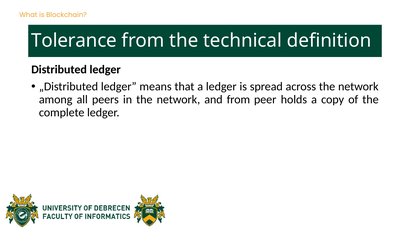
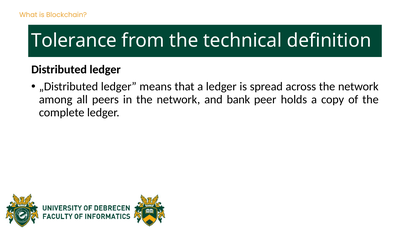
and from: from -> bank
